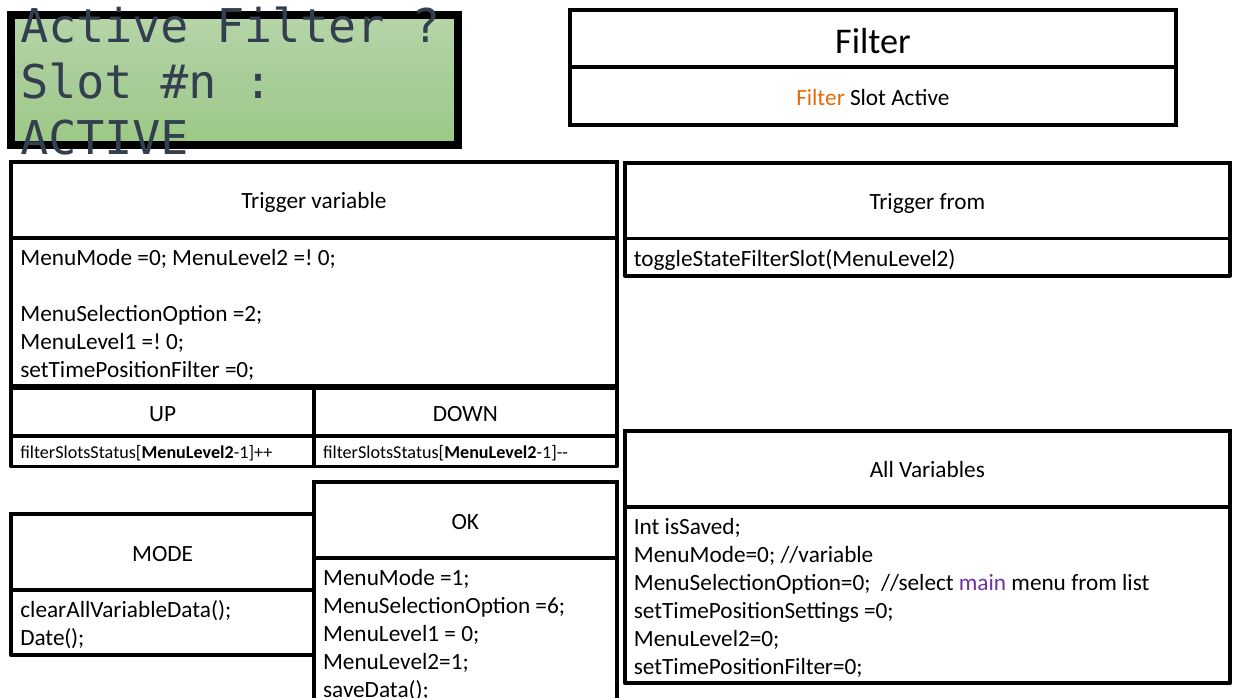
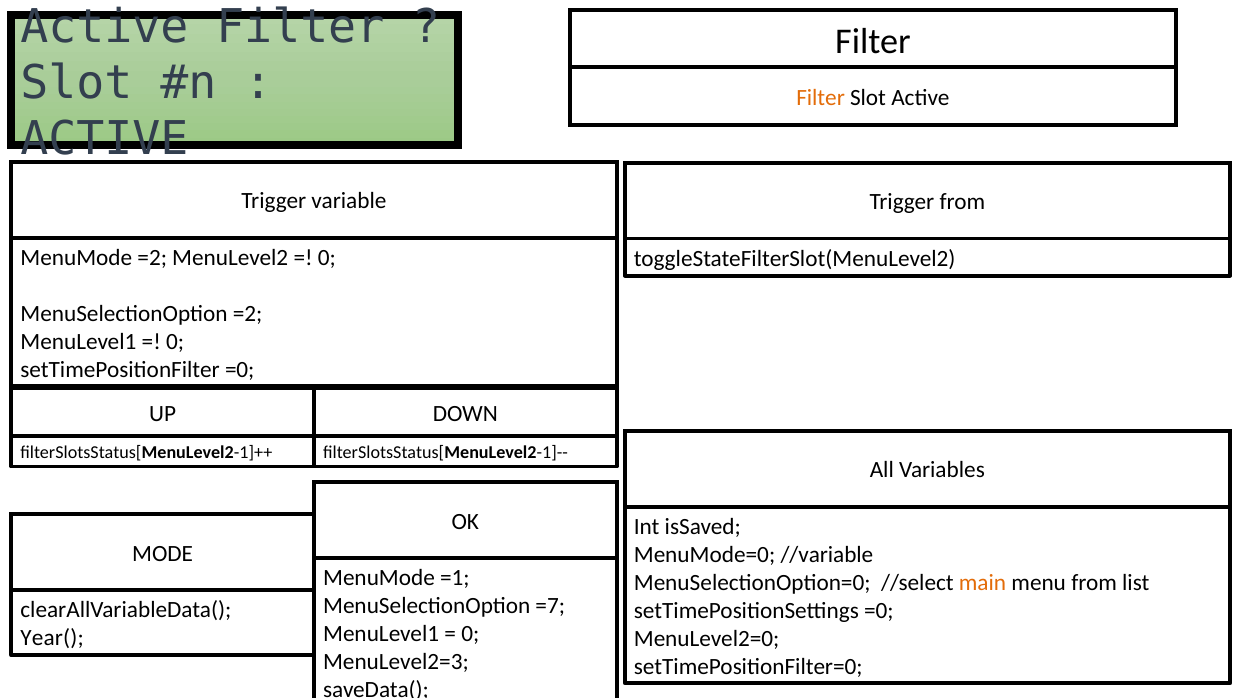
MenuMode =0: =0 -> =2
main colour: purple -> orange
=6: =6 -> =7
Date(: Date( -> Year(
MenuLevel2=1: MenuLevel2=1 -> MenuLevel2=3
